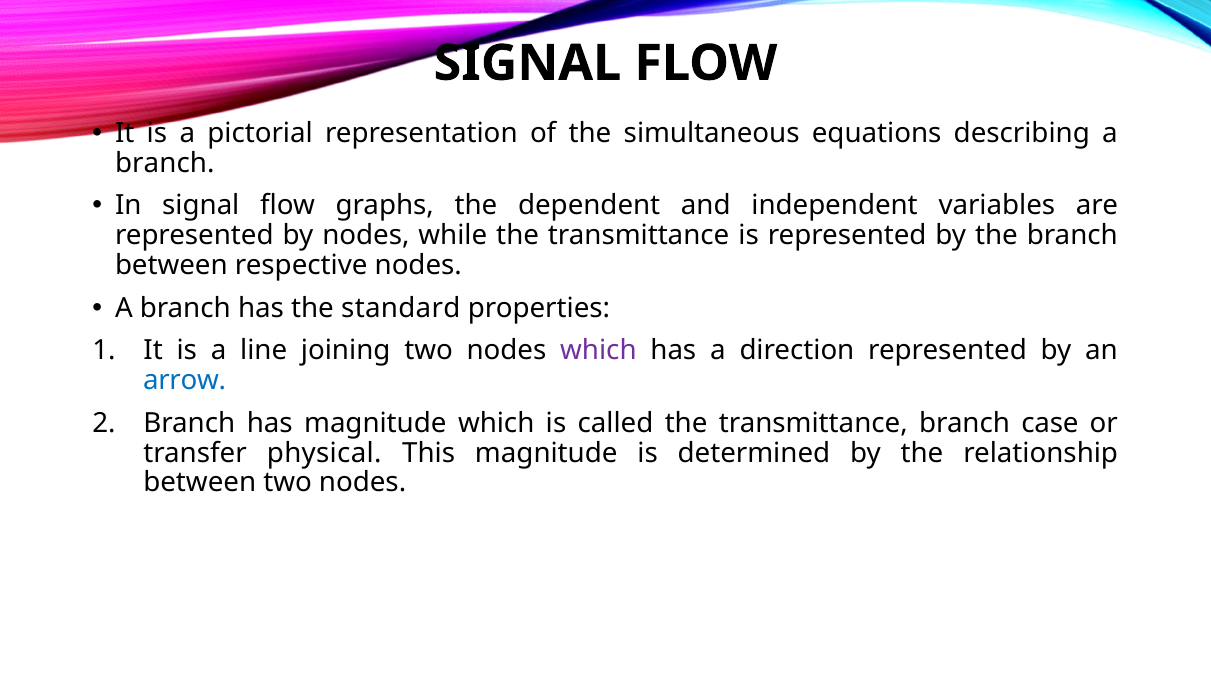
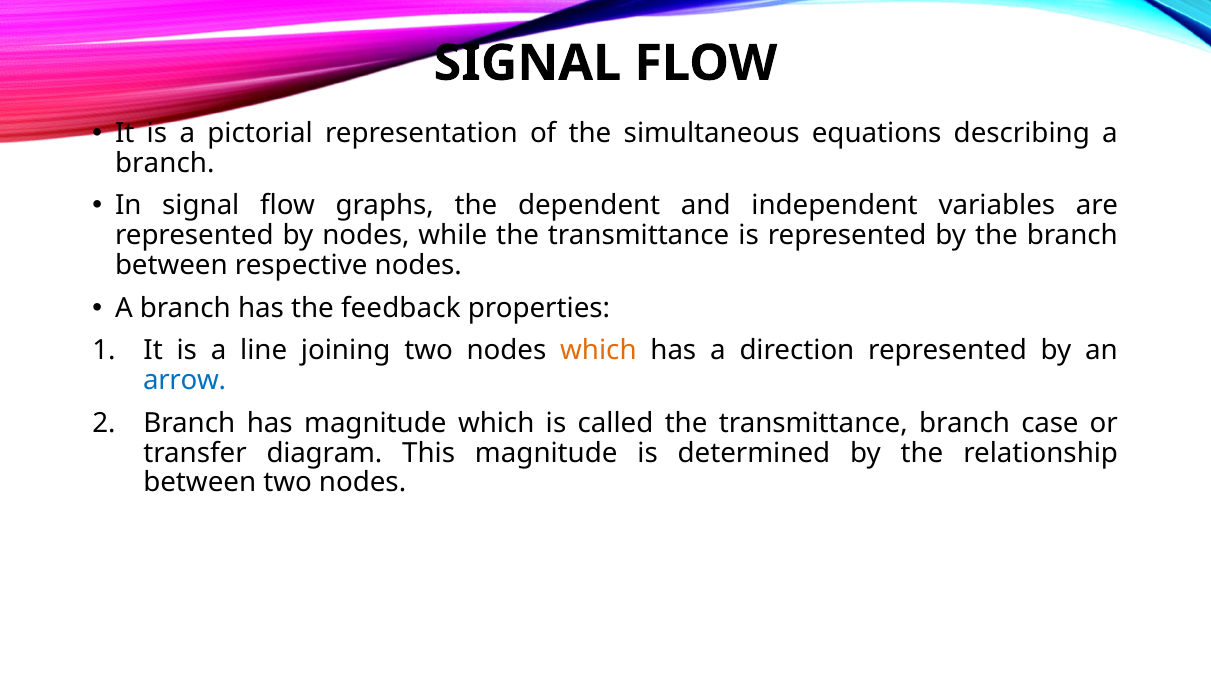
standard: standard -> feedback
which at (598, 351) colour: purple -> orange
physical: physical -> diagram
